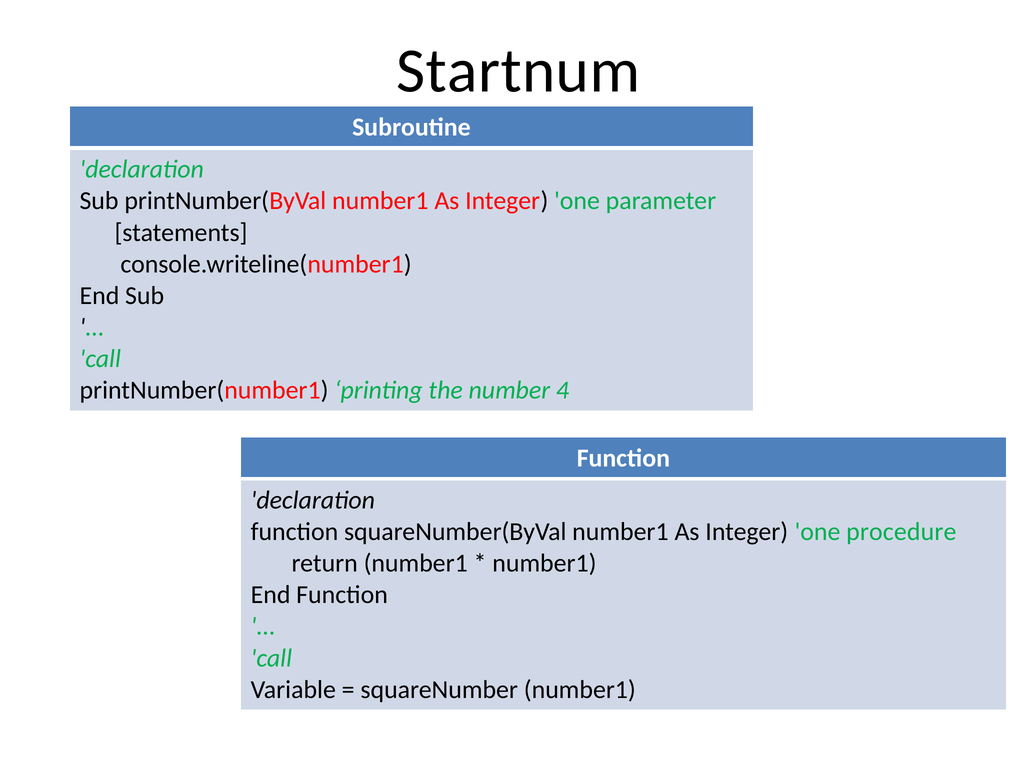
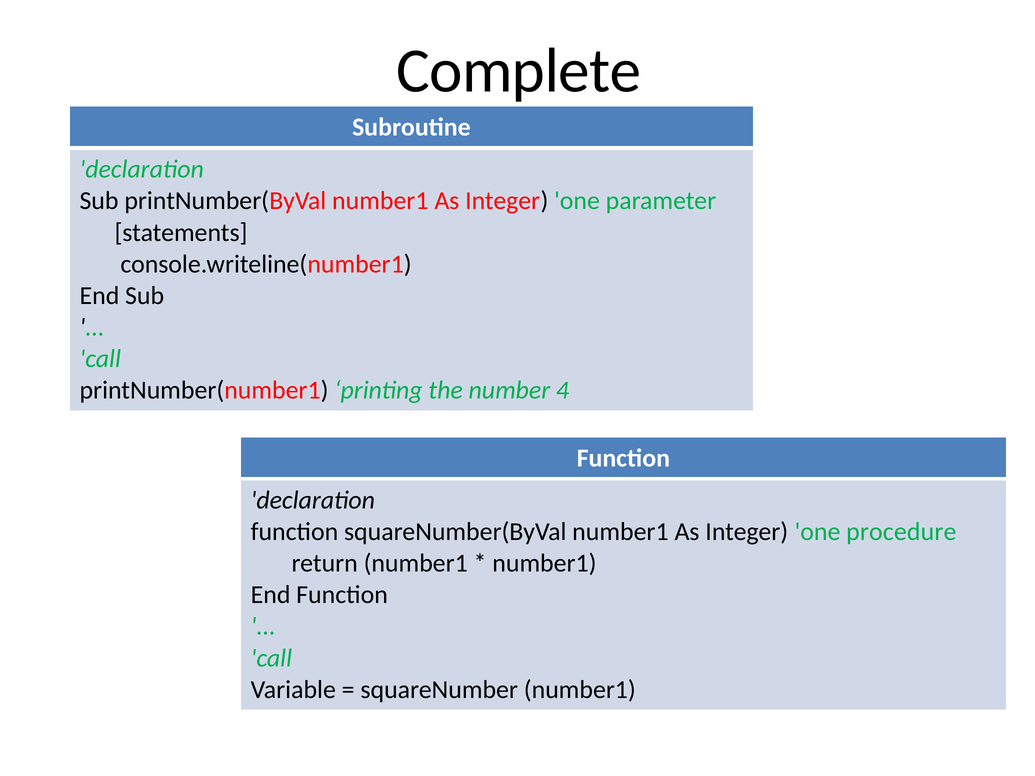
Startnum: Startnum -> Complete
